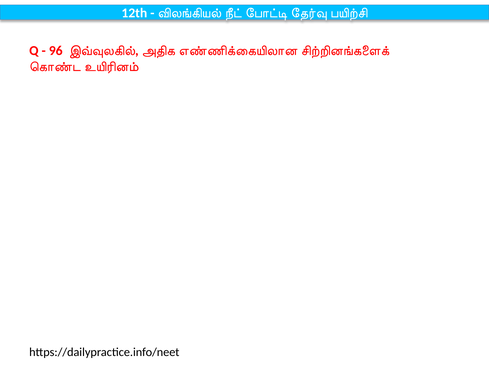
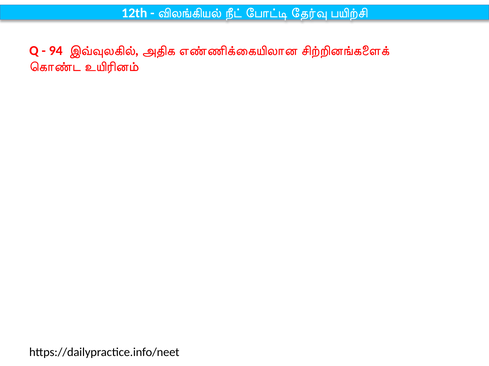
96: 96 -> 94
